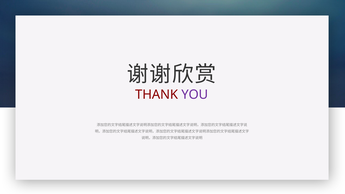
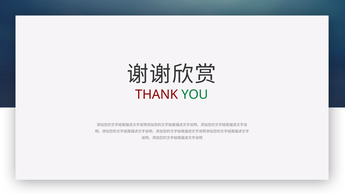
YOU colour: purple -> green
